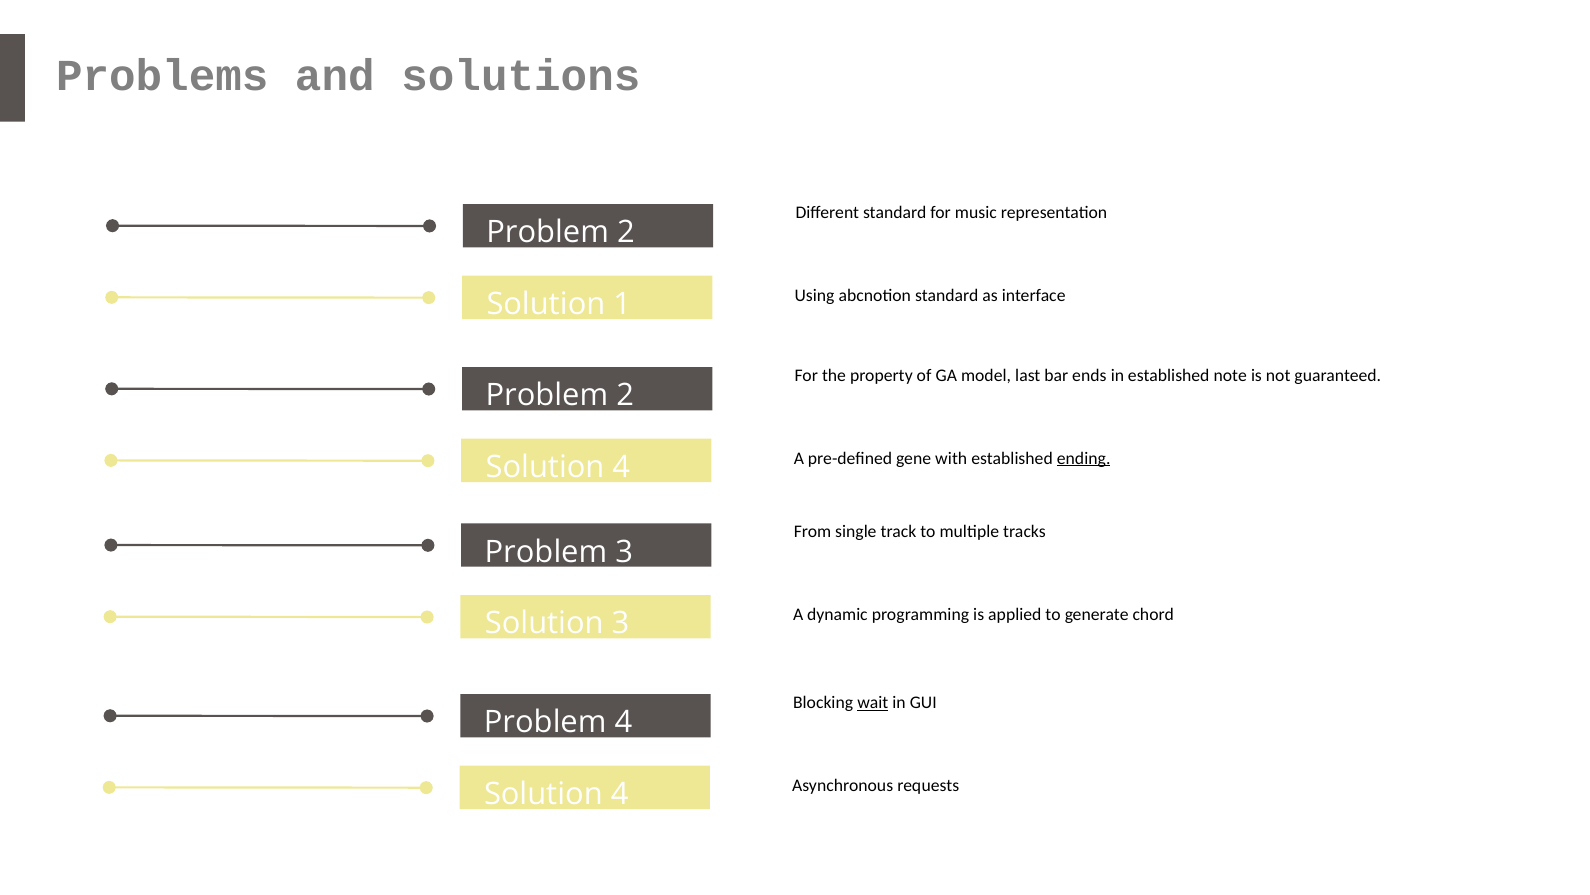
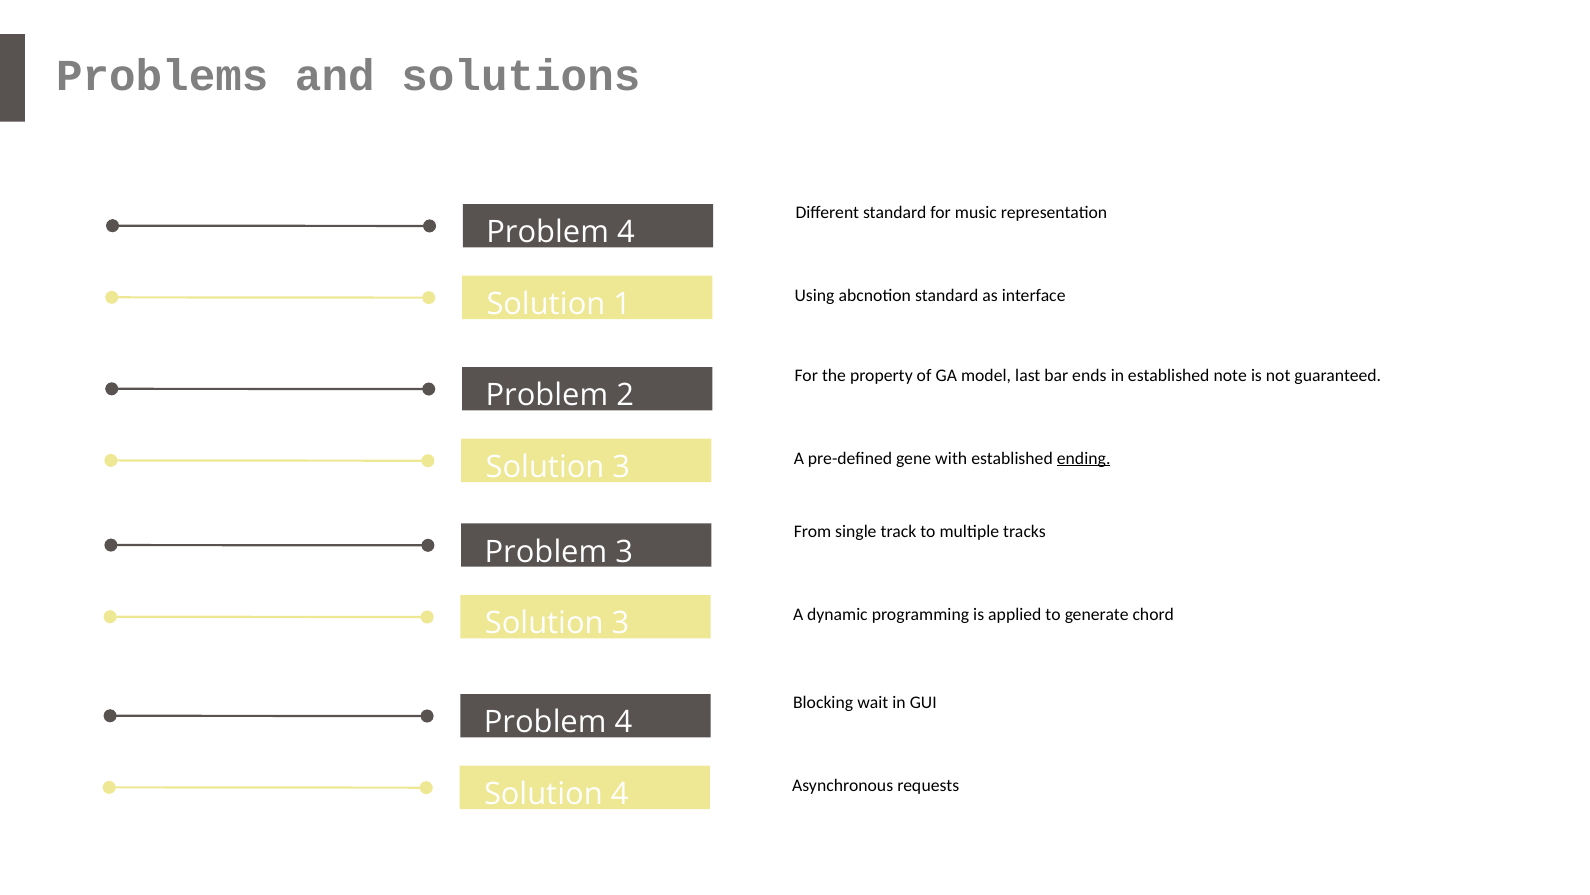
2 at (626, 232): 2 -> 4
4 at (621, 467): 4 -> 3
wait underline: present -> none
